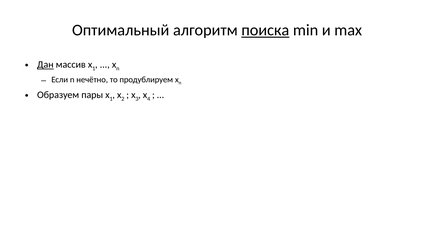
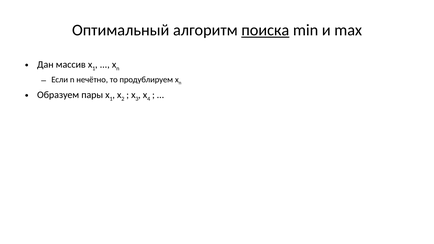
Дан underline: present -> none
